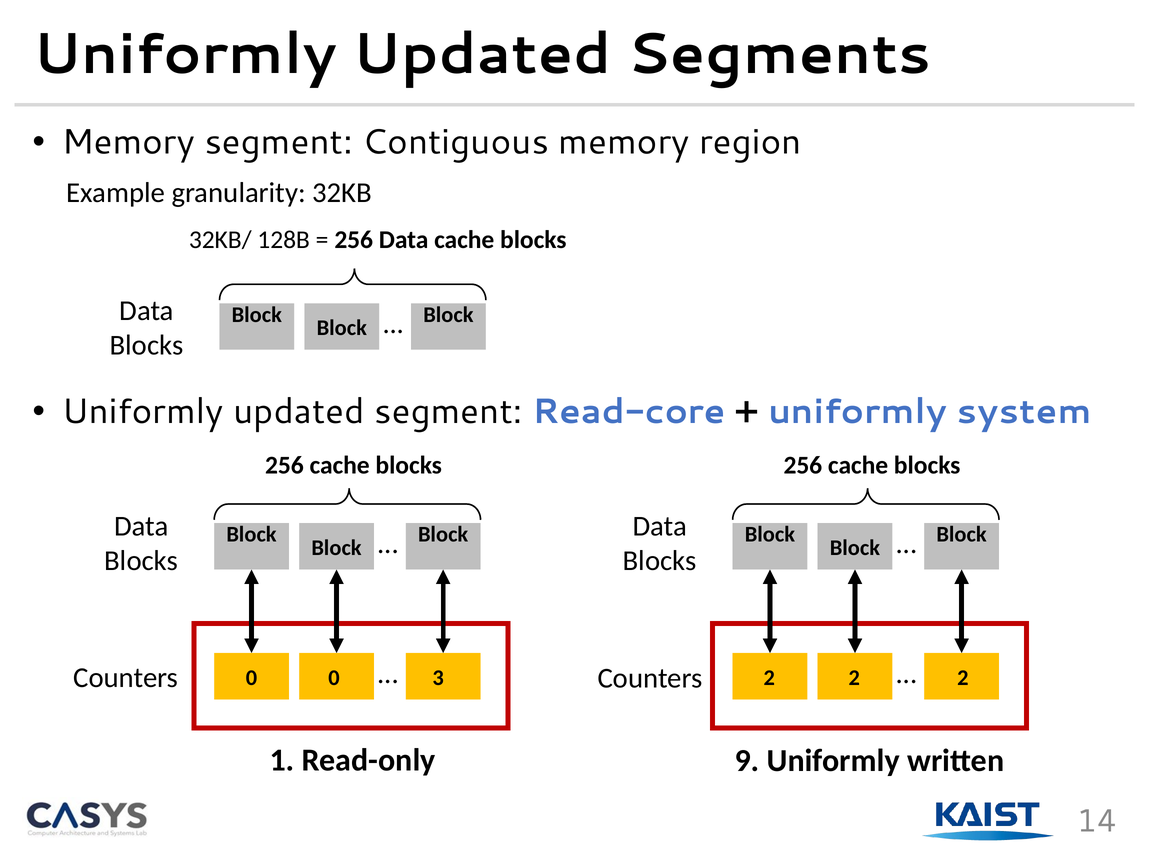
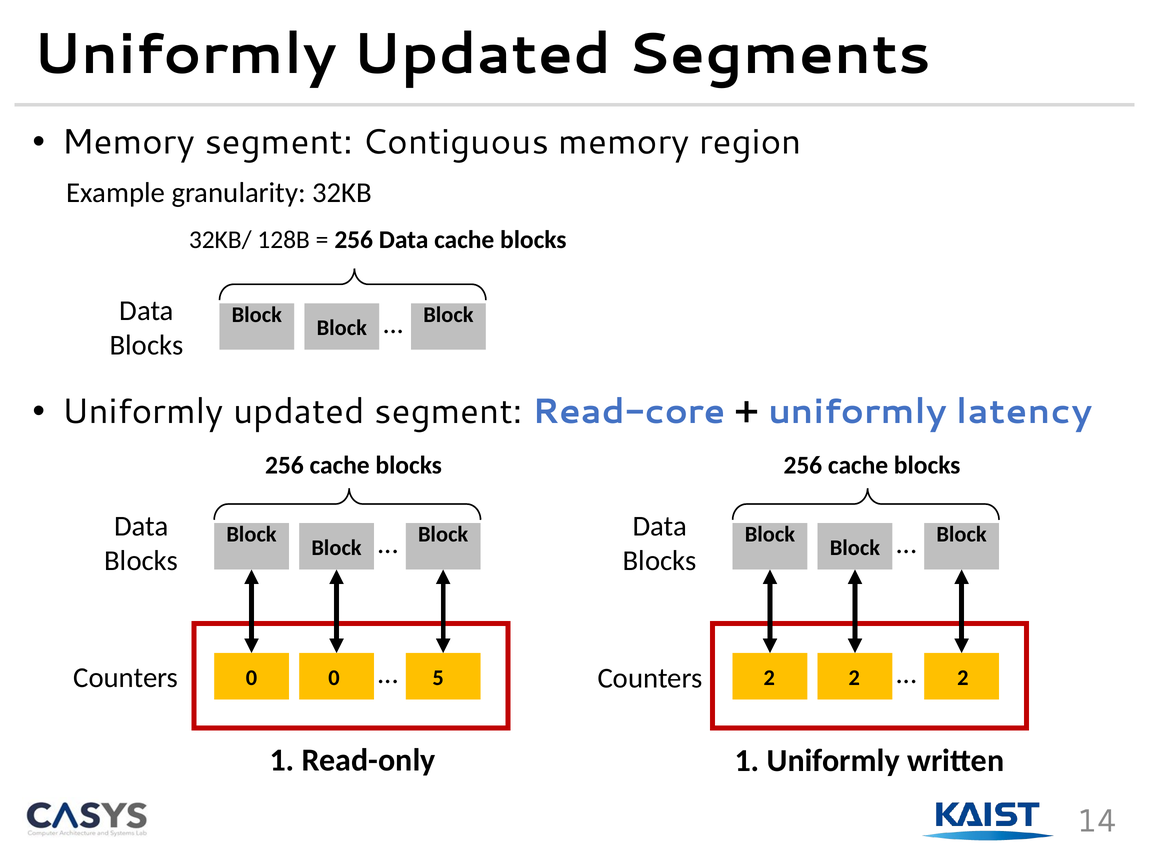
system: system -> latency
3: 3 -> 5
Read-only 9: 9 -> 1
